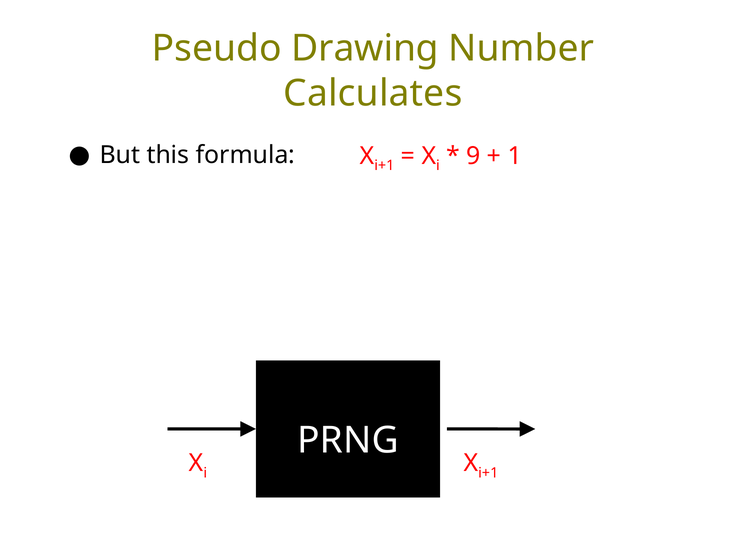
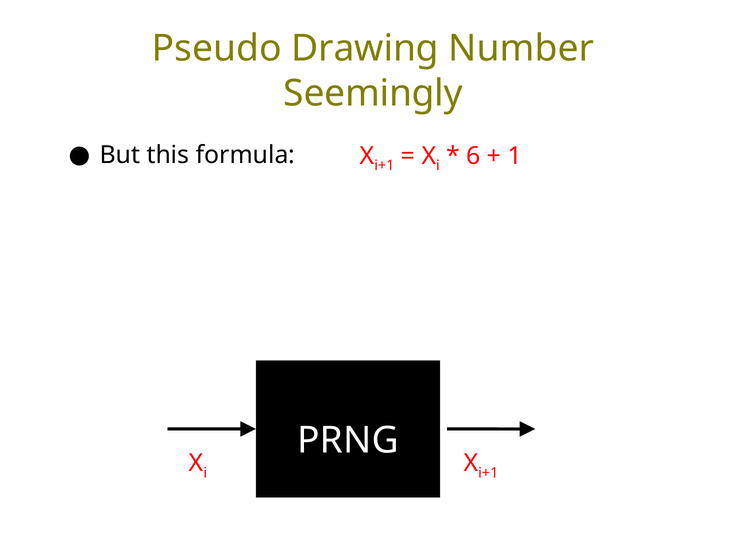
Calculates: Calculates -> Seemingly
9: 9 -> 6
